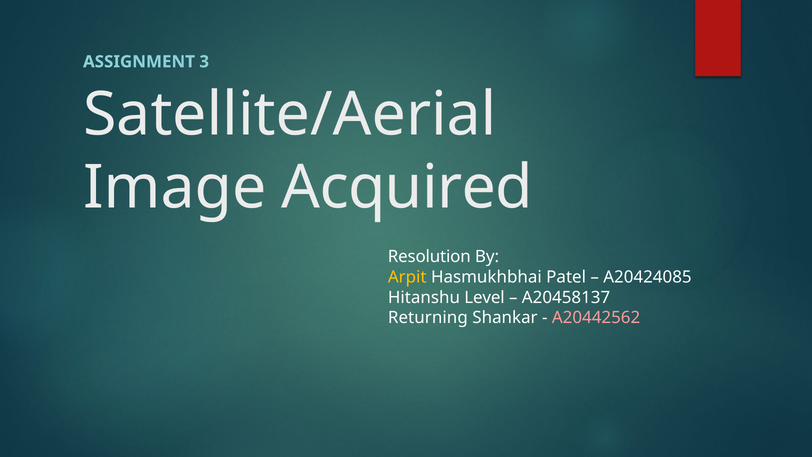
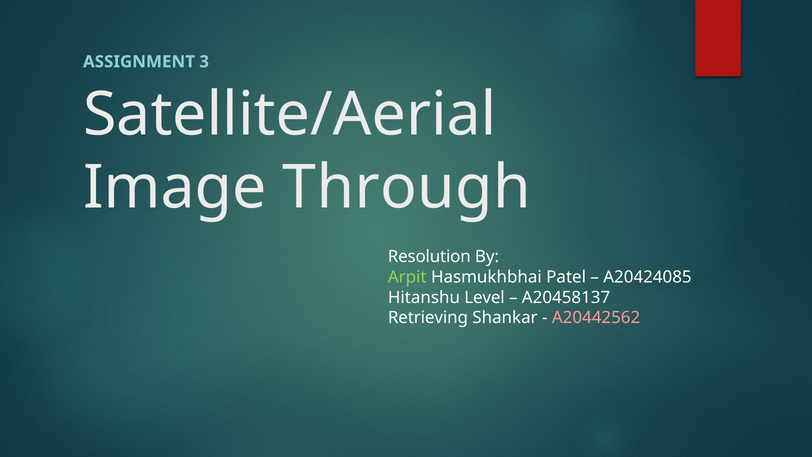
Acquired: Acquired -> Through
Arpit colour: yellow -> light green
Returning: Returning -> Retrieving
